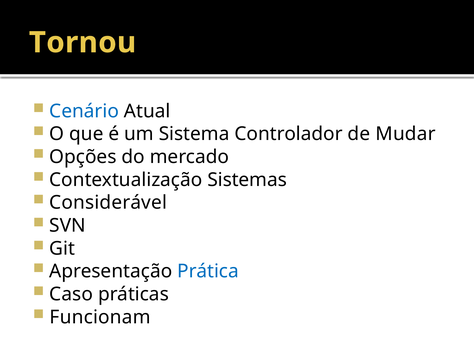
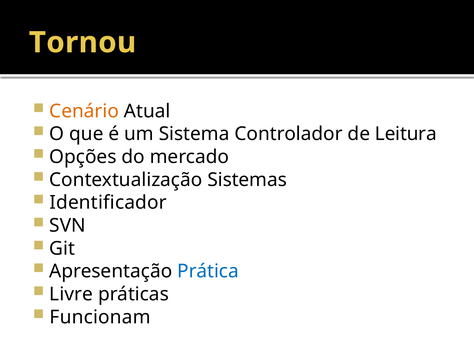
Cenário colour: blue -> orange
Mudar: Mudar -> Leitura
Considerável: Considerável -> Identificador
Caso: Caso -> Livre
